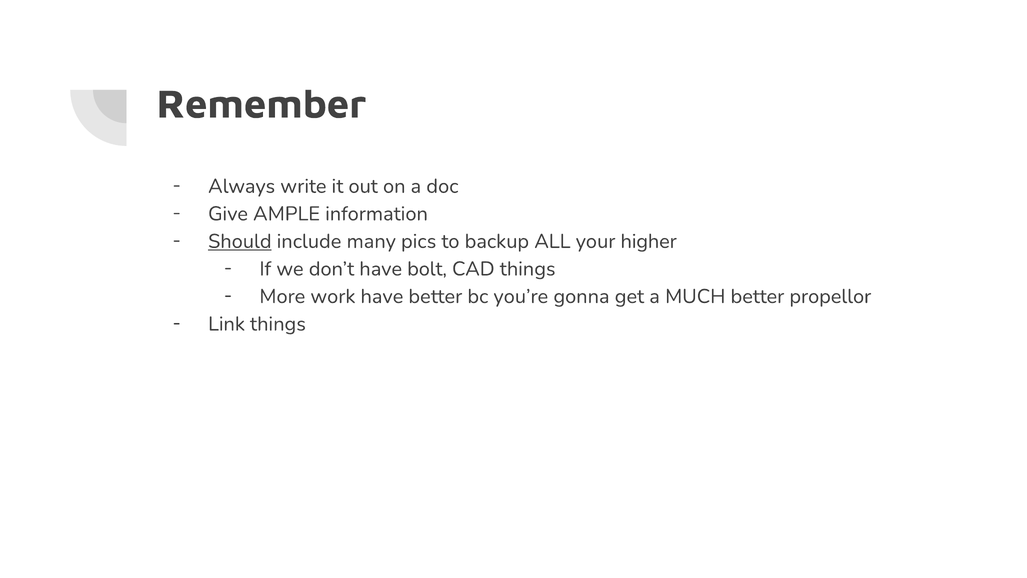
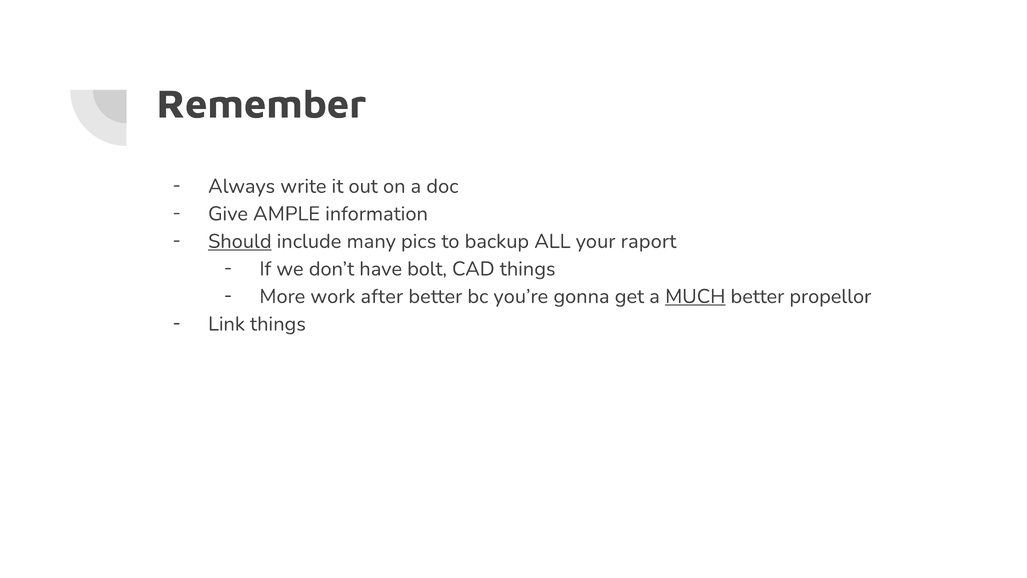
higher: higher -> raport
work have: have -> after
MUCH underline: none -> present
